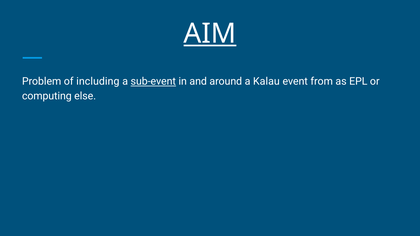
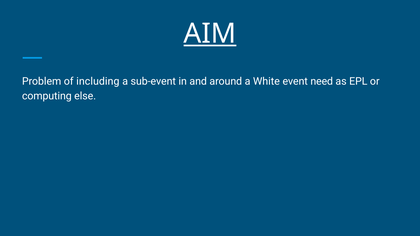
sub-event underline: present -> none
Kalau: Kalau -> White
from: from -> need
